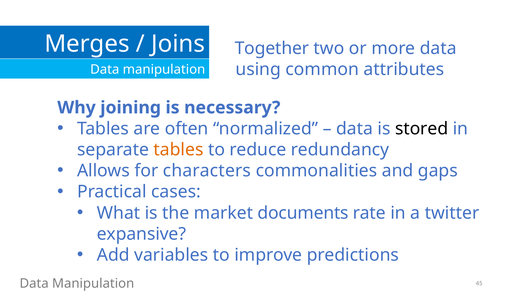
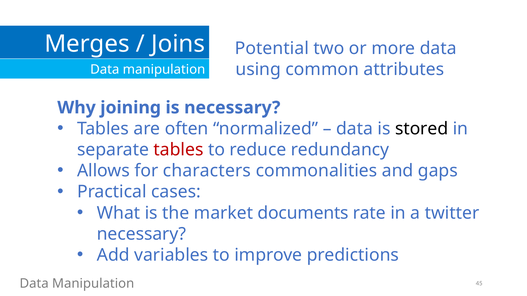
Together: Together -> Potential
tables at (179, 150) colour: orange -> red
expansive at (141, 234): expansive -> necessary
